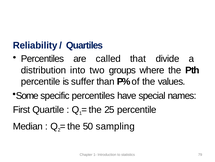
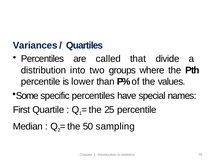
Reliability: Reliability -> Variances
suffer: suffer -> lower
